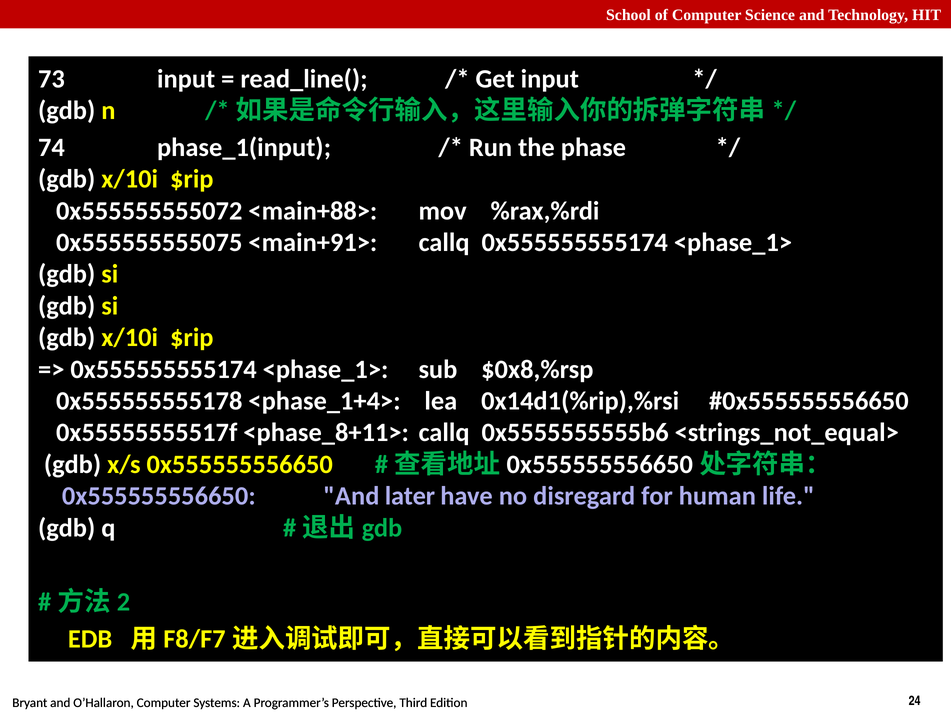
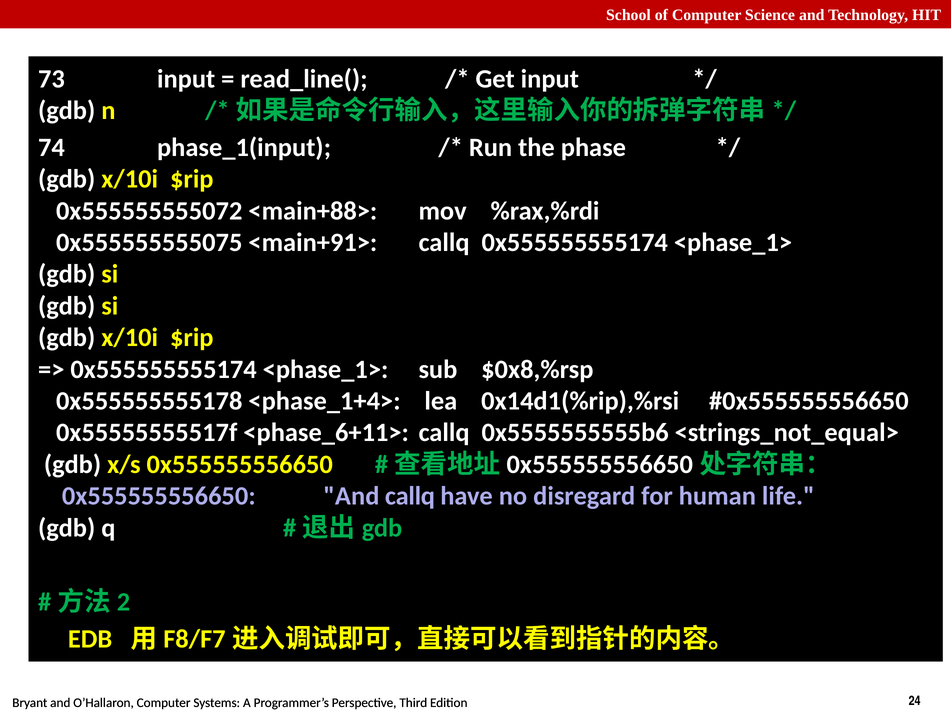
<phase_8+11>: <phase_8+11> -> <phase_6+11>
And later: later -> callq
